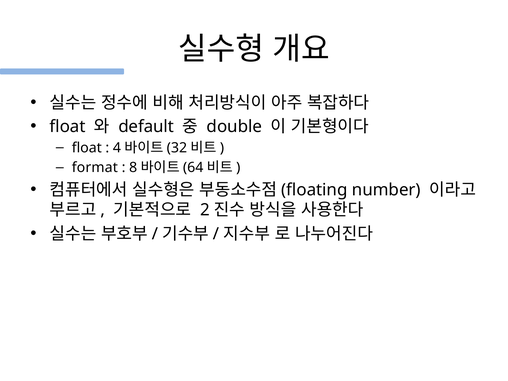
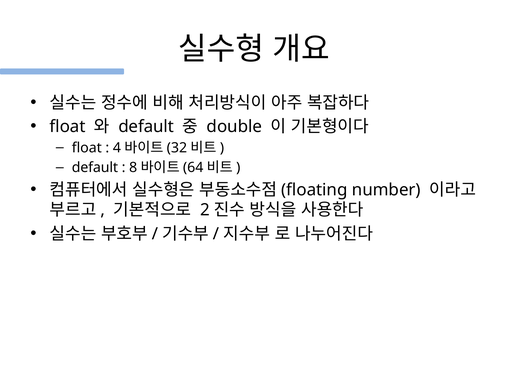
format at (95, 168): format -> default
